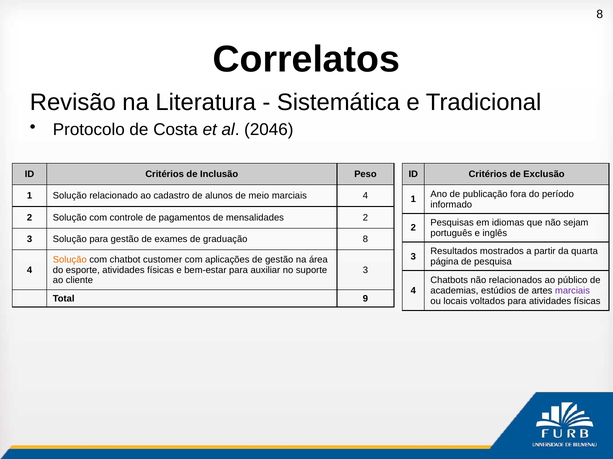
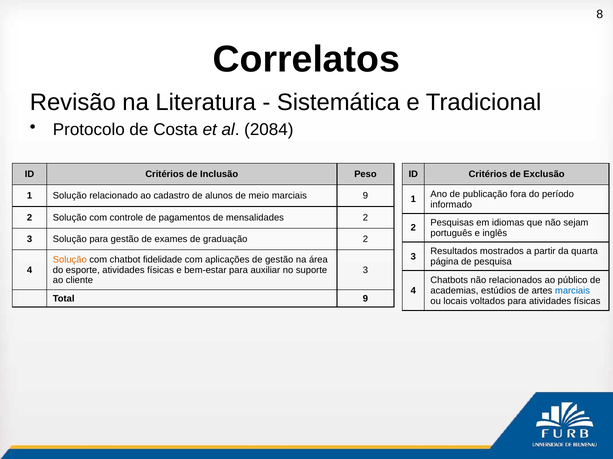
2046: 2046 -> 2084
marciais 4: 4 -> 9
graduação 8: 8 -> 2
customer: customer -> fidelidade
marciais at (573, 291) colour: purple -> blue
